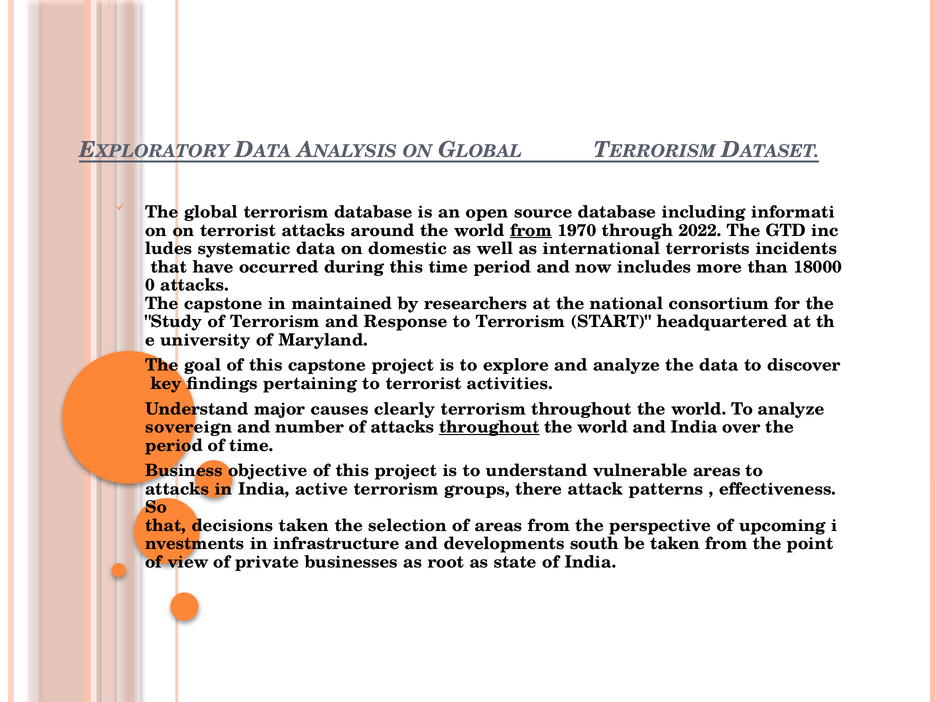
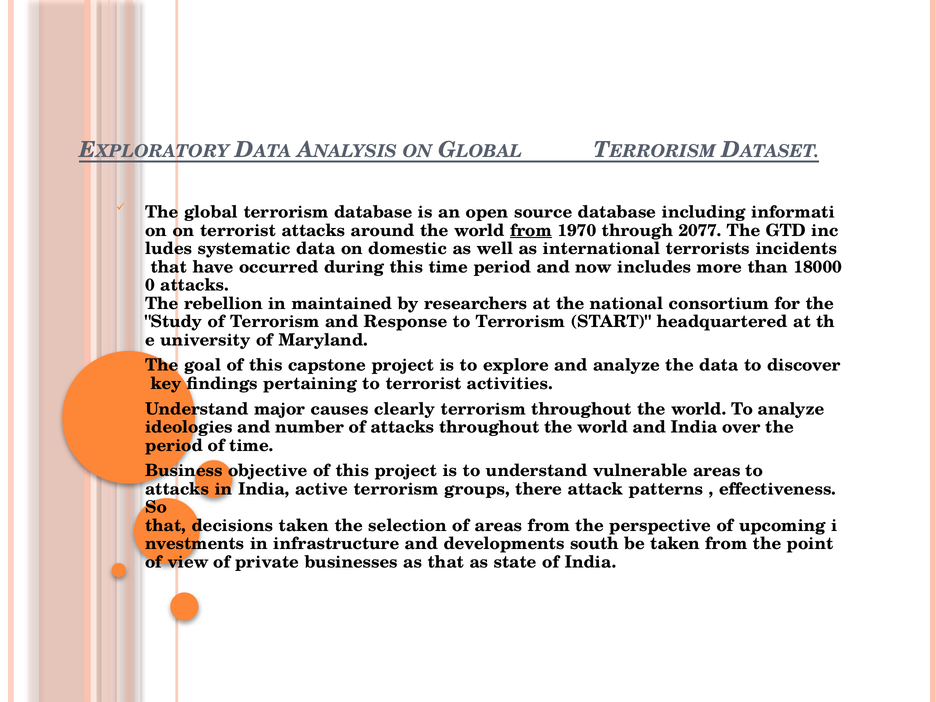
2022: 2022 -> 2077
The capstone: capstone -> rebellion
sovereign: sovereign -> ideologies
throughout at (489, 427) underline: present -> none
as root: root -> that
